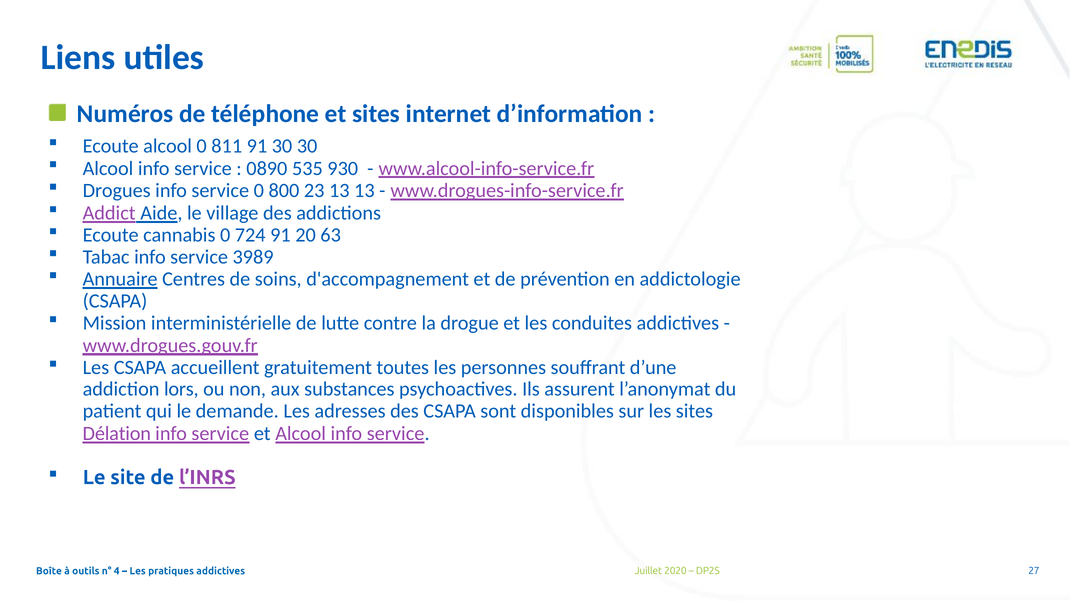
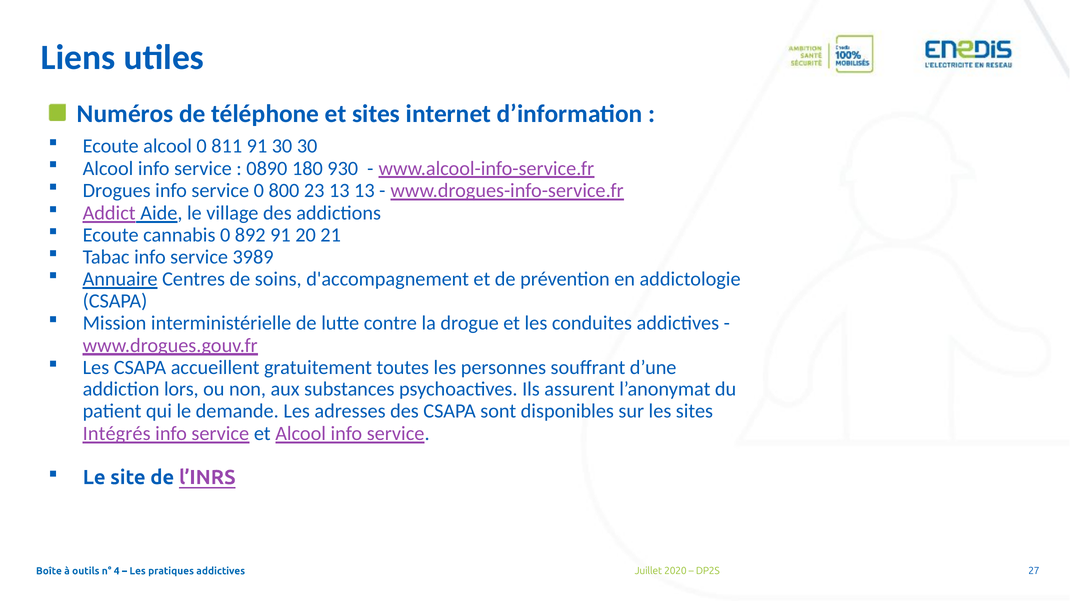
535: 535 -> 180
724: 724 -> 892
63: 63 -> 21
Délation: Délation -> Intégrés
